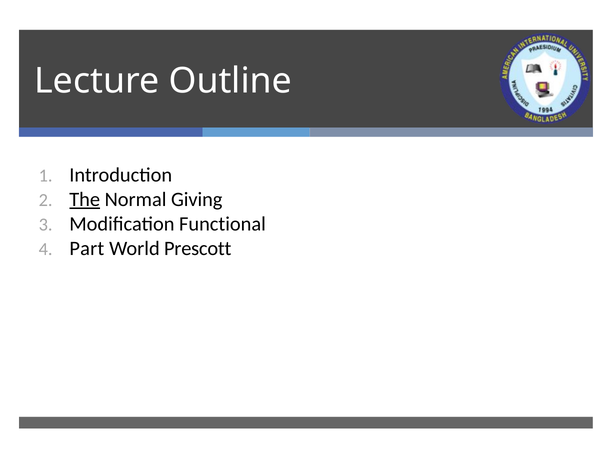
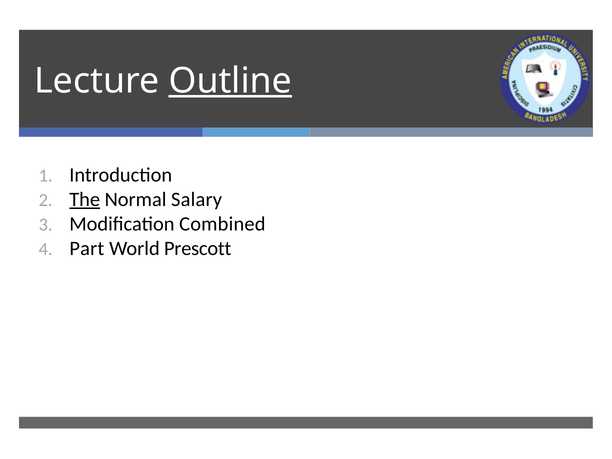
Outline underline: none -> present
Giving: Giving -> Salary
Functional: Functional -> Combined
